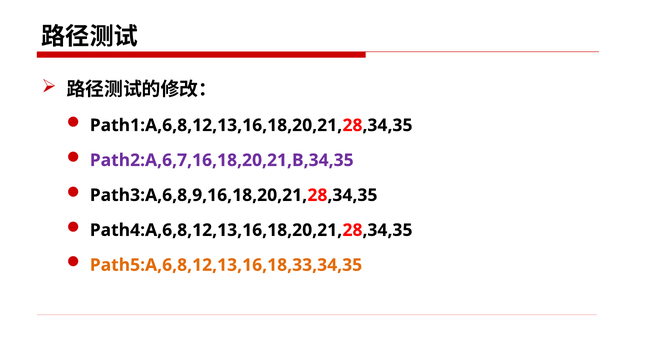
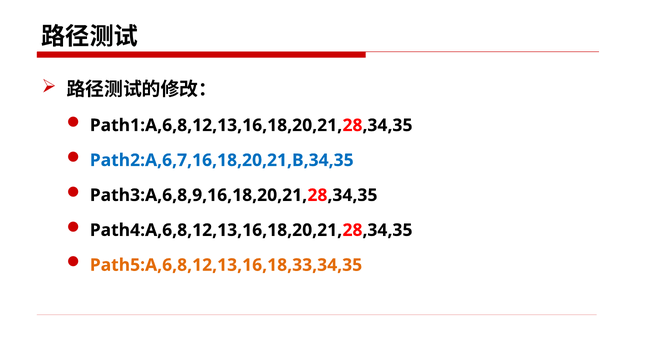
Path2:A,6,7,16,18,20,21,B,34,35 colour: purple -> blue
